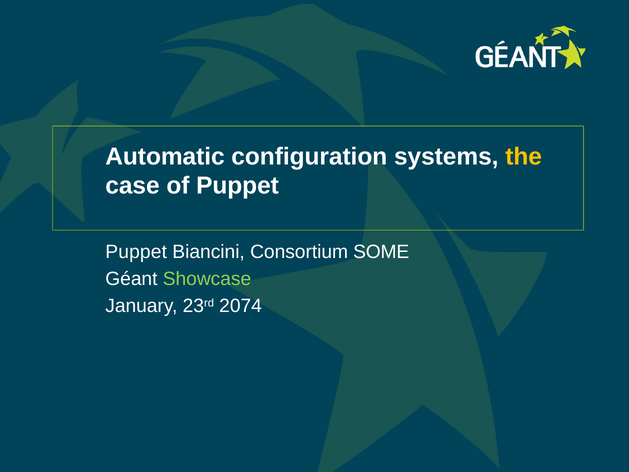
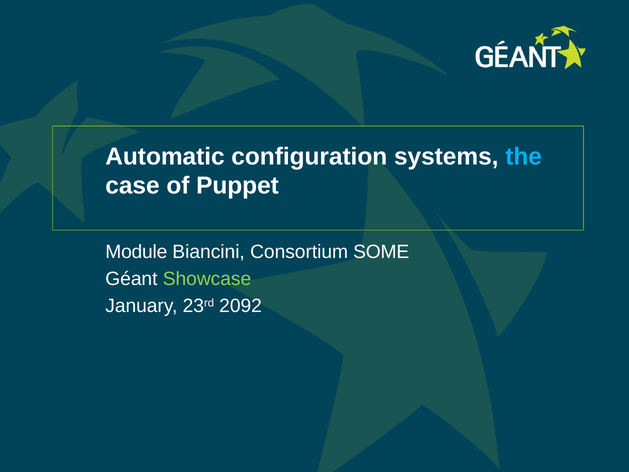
the colour: yellow -> light blue
Puppet at (136, 252): Puppet -> Module
2074: 2074 -> 2092
